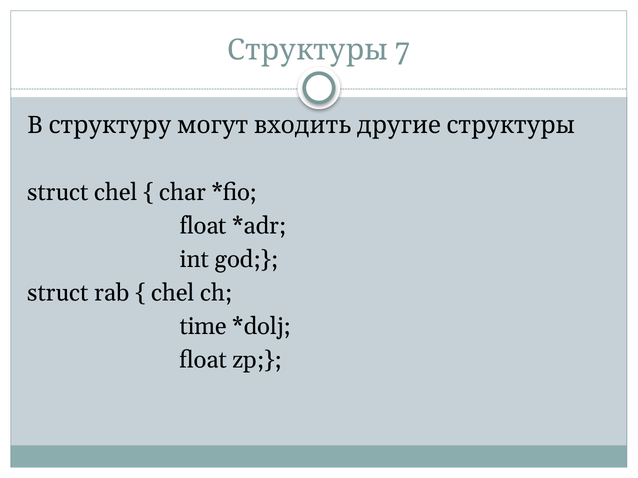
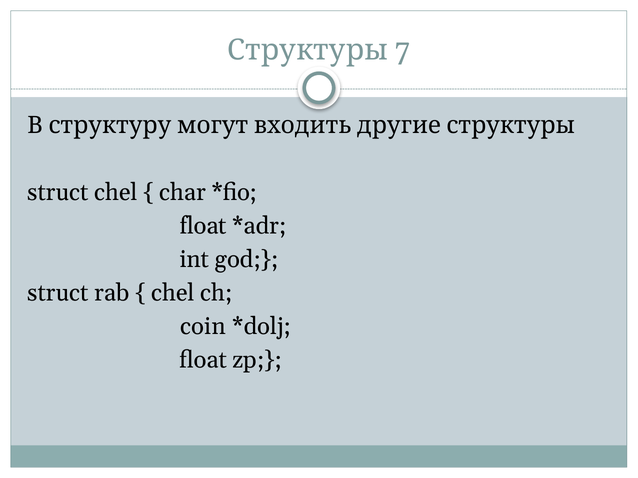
time: time -> coin
